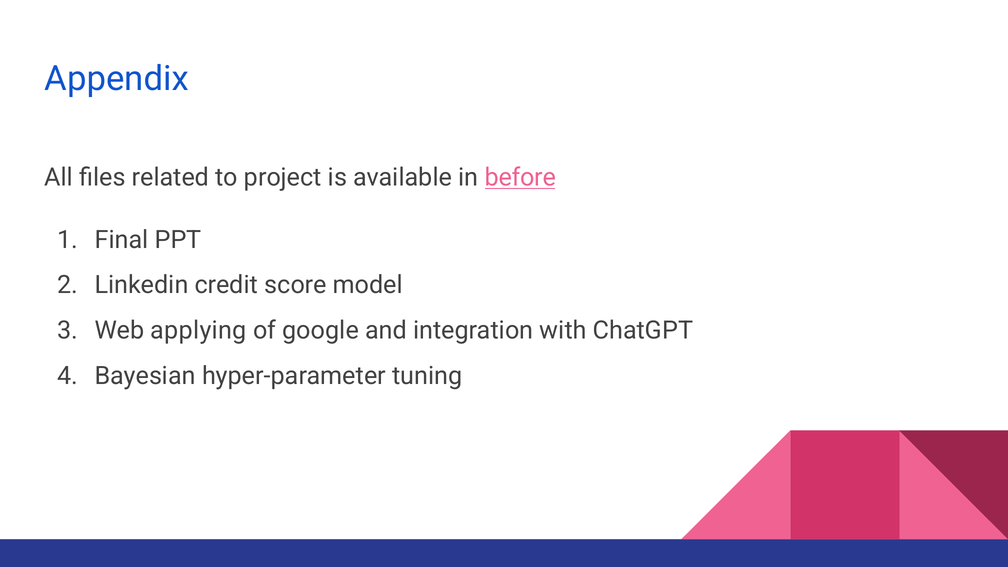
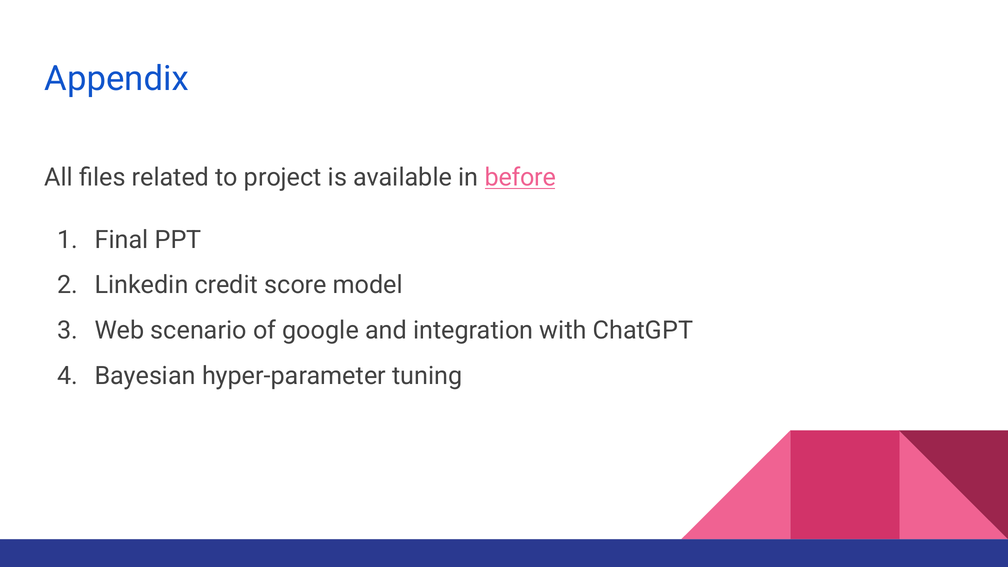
applying: applying -> scenario
